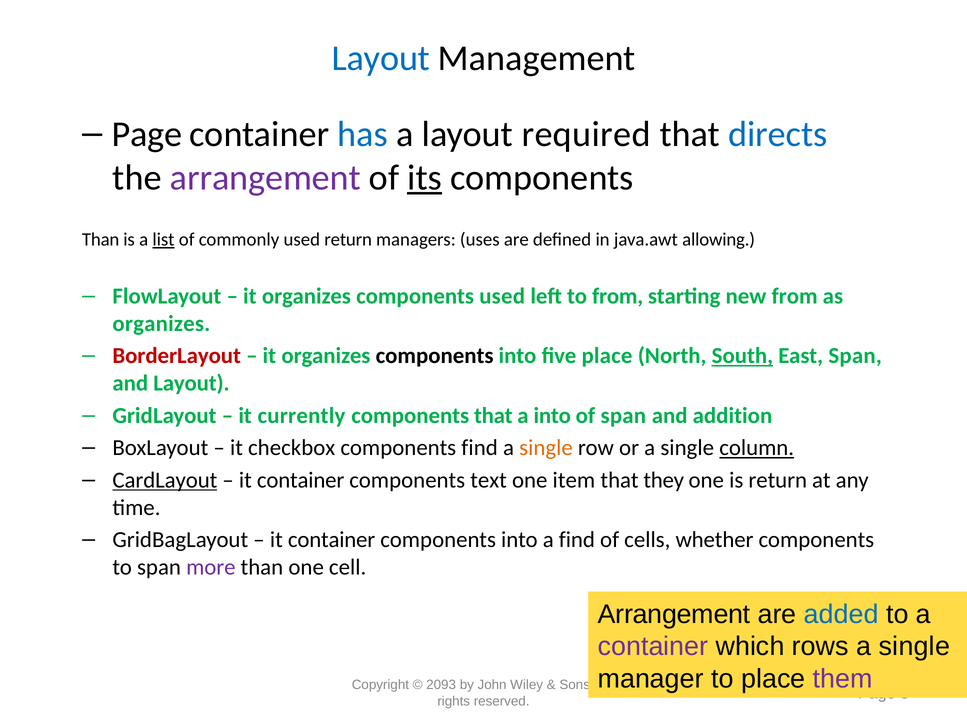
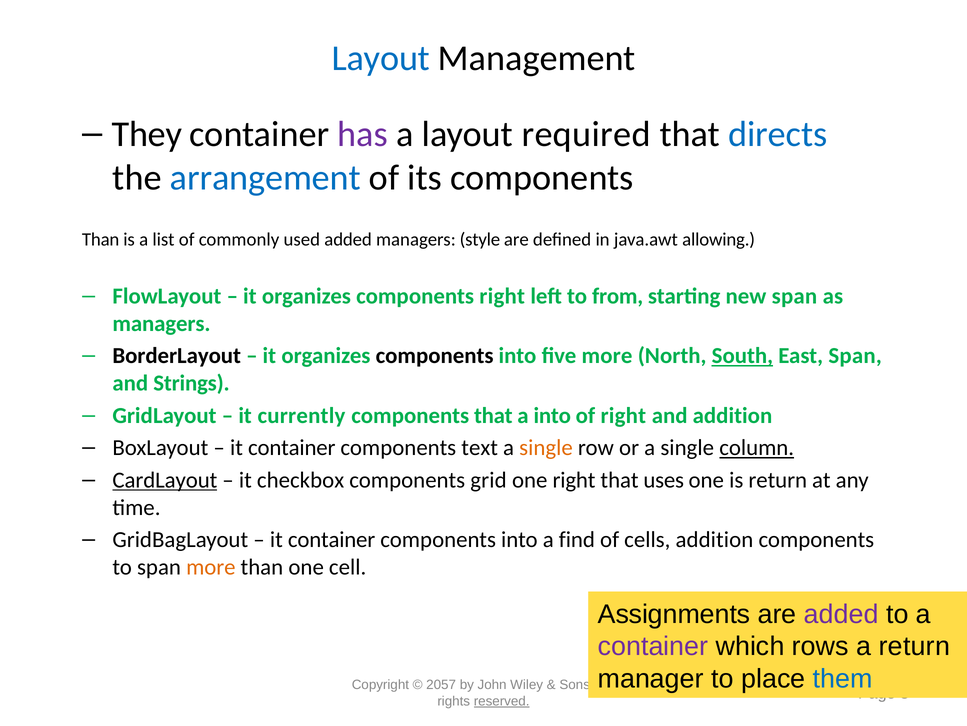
Page at (147, 134): Page -> They
has colour: blue -> purple
arrangement at (265, 177) colour: purple -> blue
its underline: present -> none
list underline: present -> none
used return: return -> added
uses: uses -> style
components used: used -> right
new from: from -> span
organizes at (161, 323): organizes -> managers
BorderLayout colour: red -> black
five place: place -> more
and Layout: Layout -> Strings
of span: span -> right
checkbox at (292, 447): checkbox -> container
components find: find -> text
container at (301, 480): container -> checkbox
text: text -> grid
one item: item -> right
they: they -> uses
cells whether: whether -> addition
more at (211, 567) colour: purple -> orange
Arrangement at (674, 614): Arrangement -> Assignments
added at (841, 614) colour: blue -> purple
single at (914, 646): single -> return
them colour: purple -> blue
2093: 2093 -> 2057
reserved underline: none -> present
